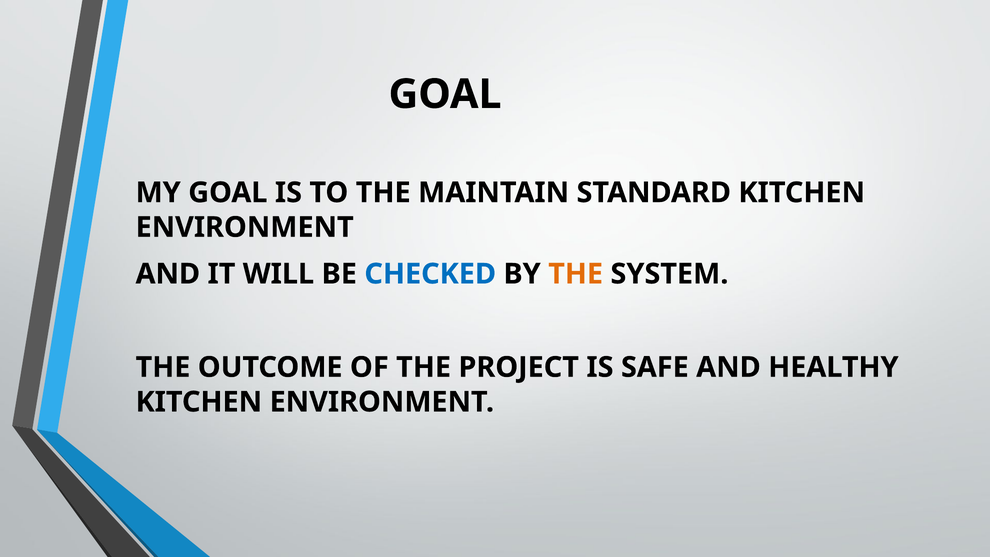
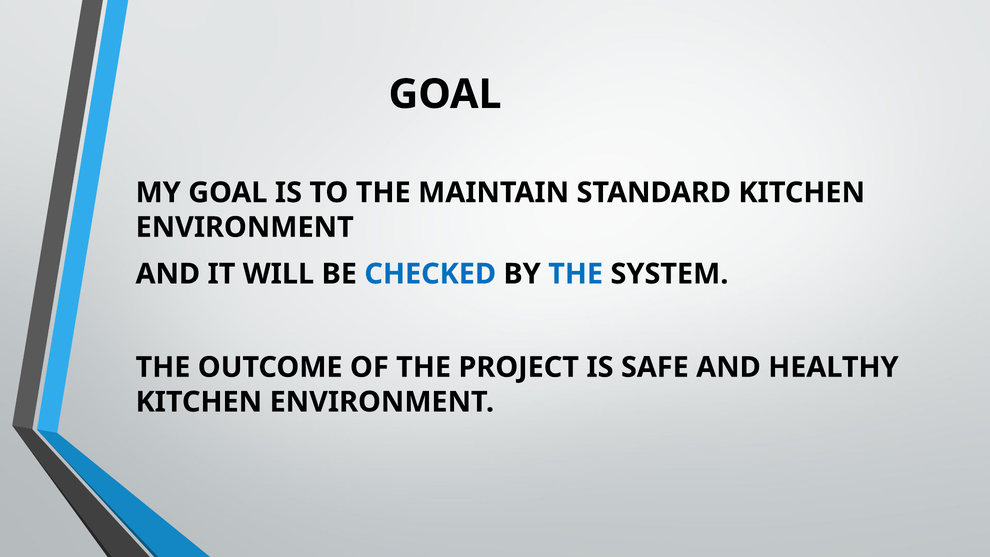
THE at (576, 274) colour: orange -> blue
